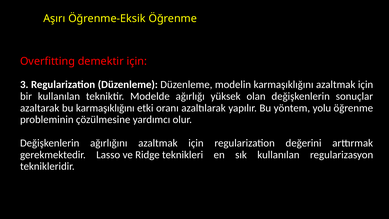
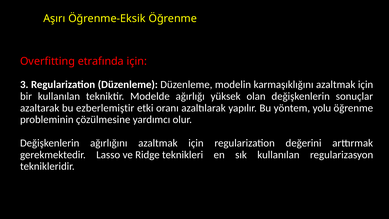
demektir: demektir -> etrafında
bu karmaşıklığını: karmaşıklığını -> ezberlemiştir
